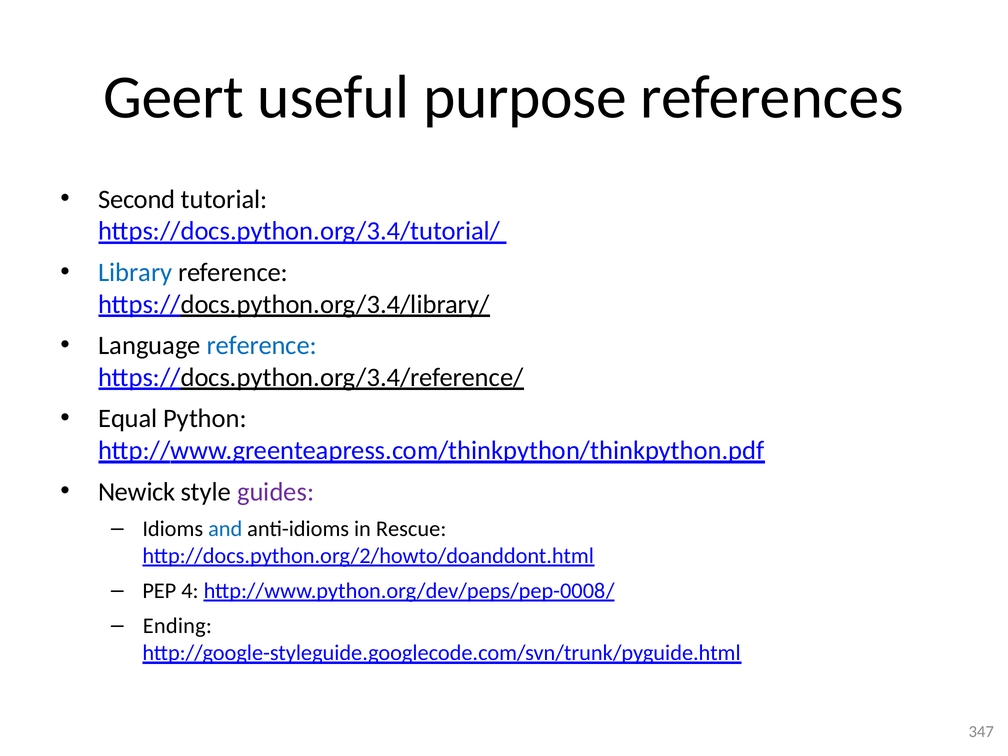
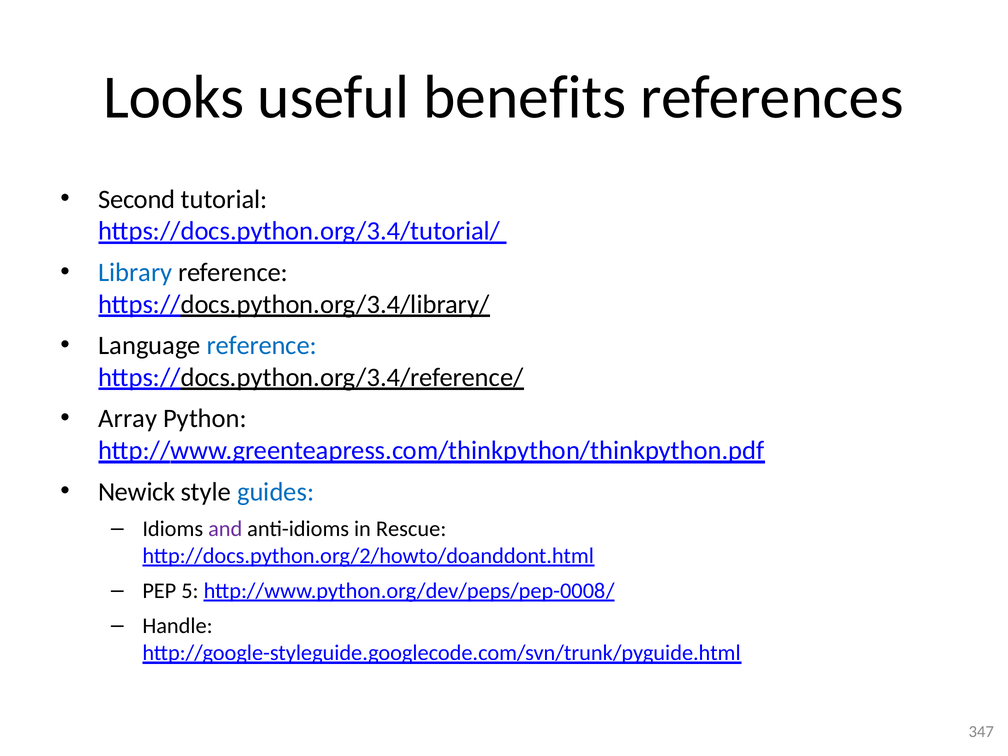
Geert: Geert -> Looks
purpose: purpose -> benefits
Equal: Equal -> Array
guides colour: purple -> blue
and colour: blue -> purple
4: 4 -> 5
Ending: Ending -> Handle
